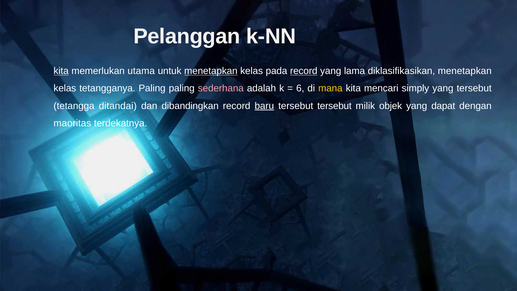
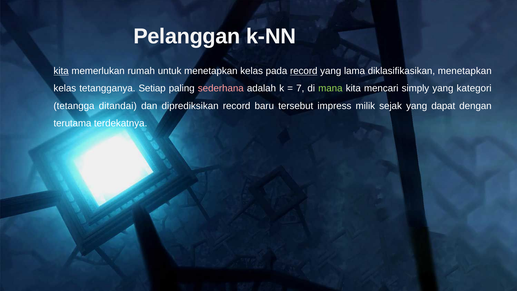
utama: utama -> rumah
menetapkan at (211, 71) underline: present -> none
tetangganya Paling: Paling -> Setiap
6: 6 -> 7
mana colour: yellow -> light green
yang tersebut: tersebut -> kategori
dibandingkan: dibandingkan -> diprediksikan
baru underline: present -> none
tersebut tersebut: tersebut -> impress
objek: objek -> sejak
maoritas: maoritas -> terutama
